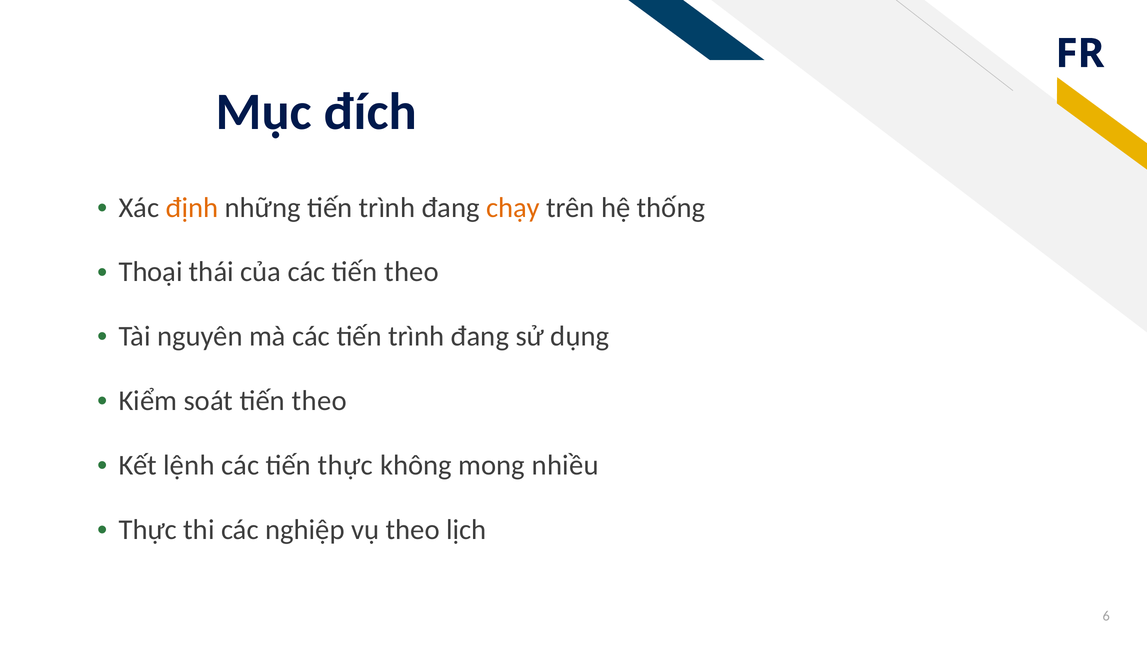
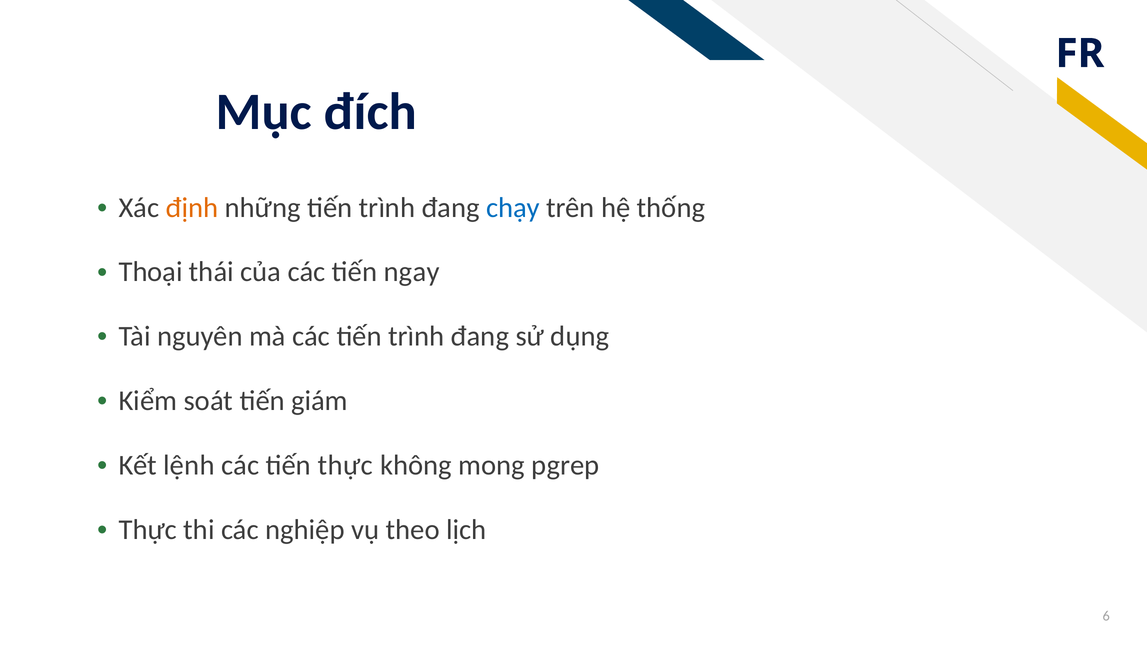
chạy colour: orange -> blue
các tiến theo: theo -> ngay
soát tiến theo: theo -> giám
nhiều: nhiều -> pgrep
